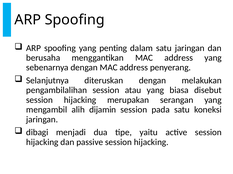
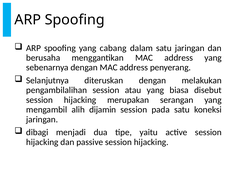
penting: penting -> cabang
